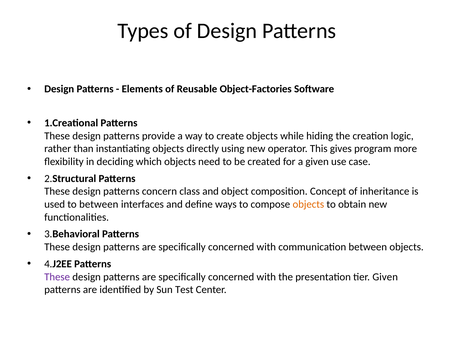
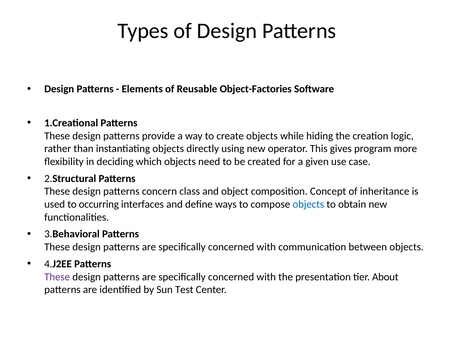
to between: between -> occurring
objects at (308, 204) colour: orange -> blue
tier Given: Given -> About
